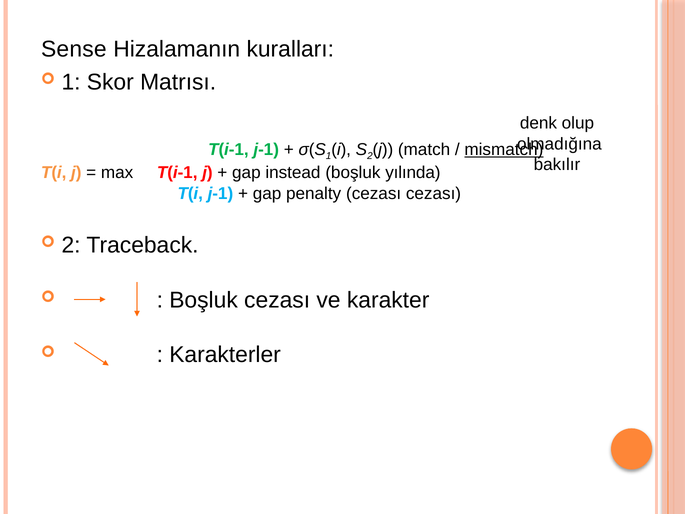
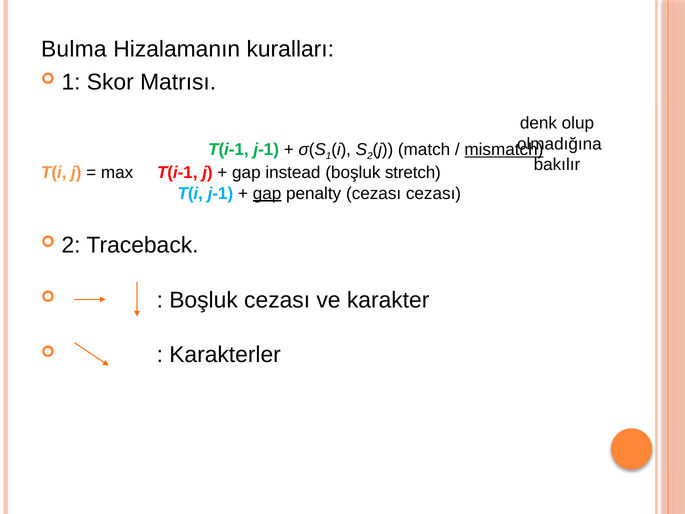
Sense: Sense -> Bulma
yılında: yılında -> stretch
gap at (267, 193) underline: none -> present
